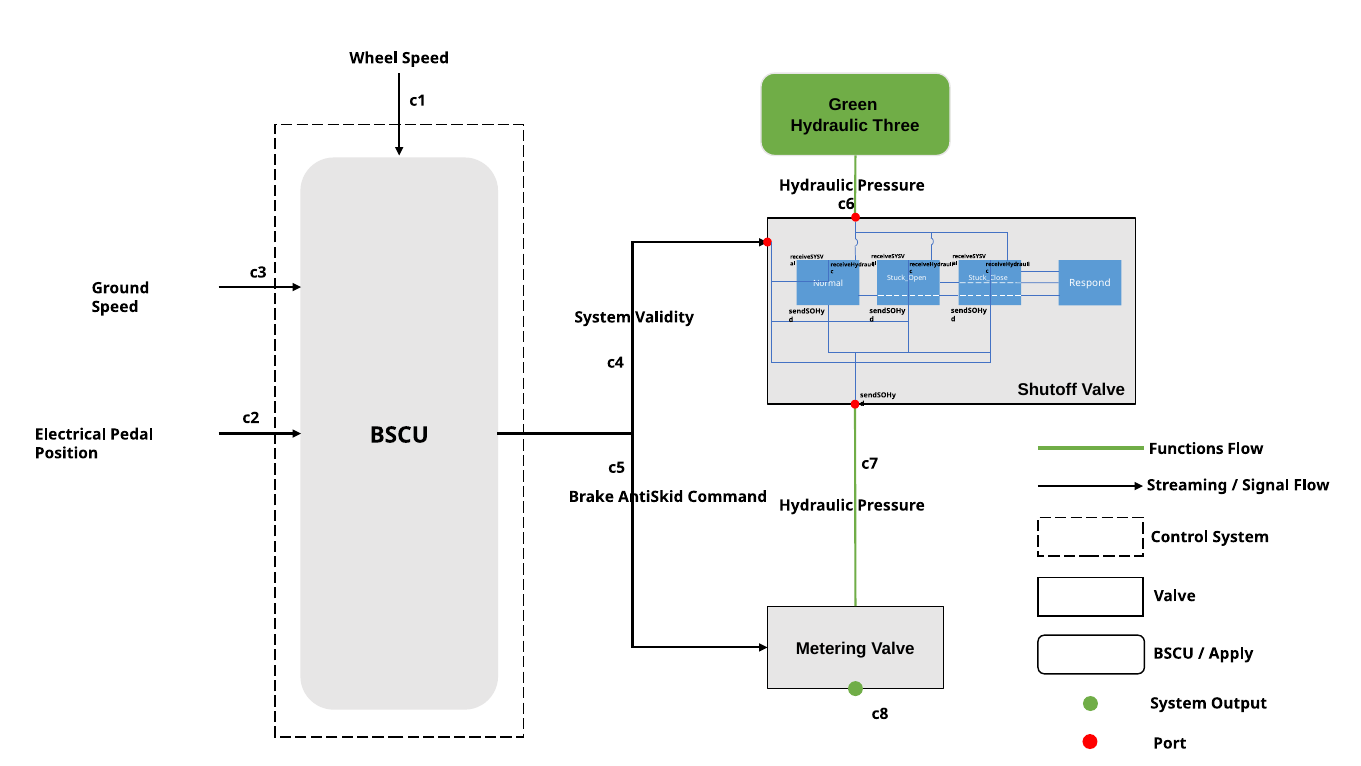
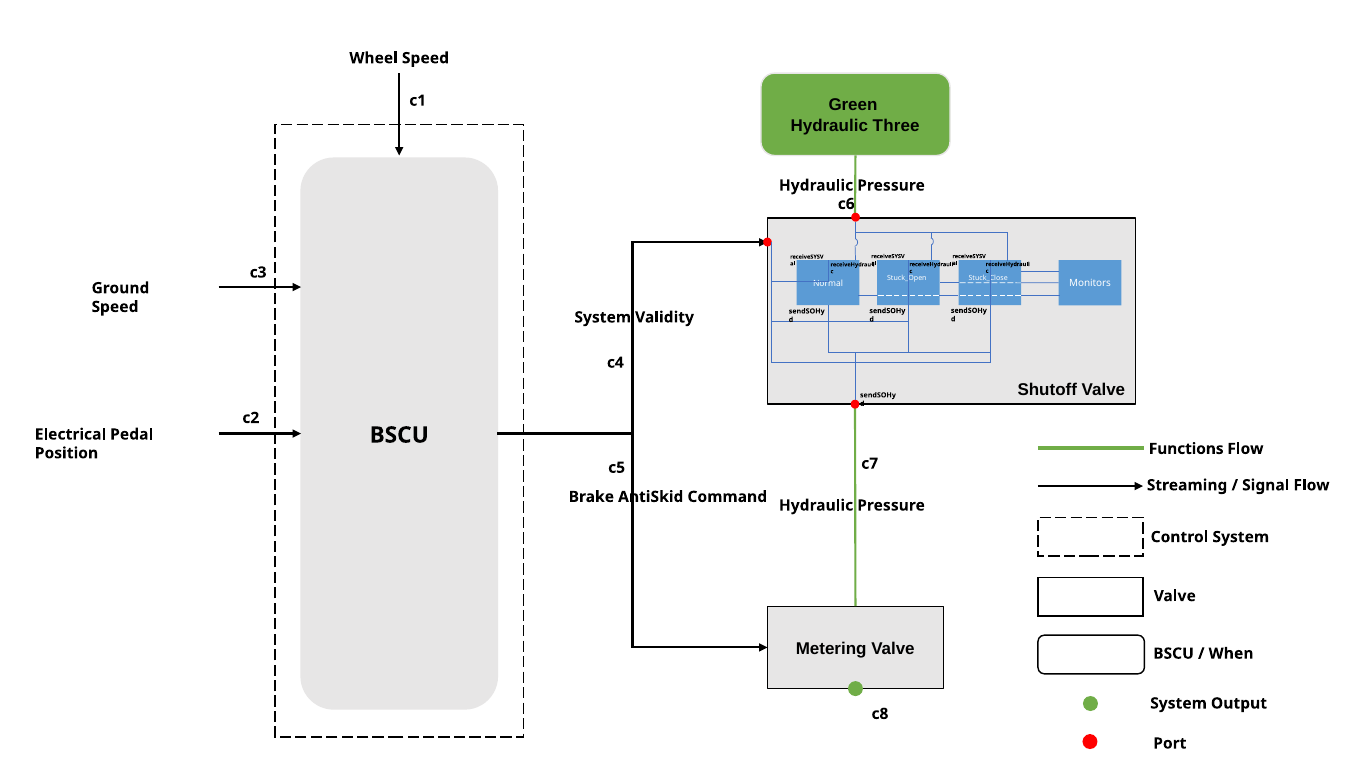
Respond: Respond -> Monitors
Apply: Apply -> When
